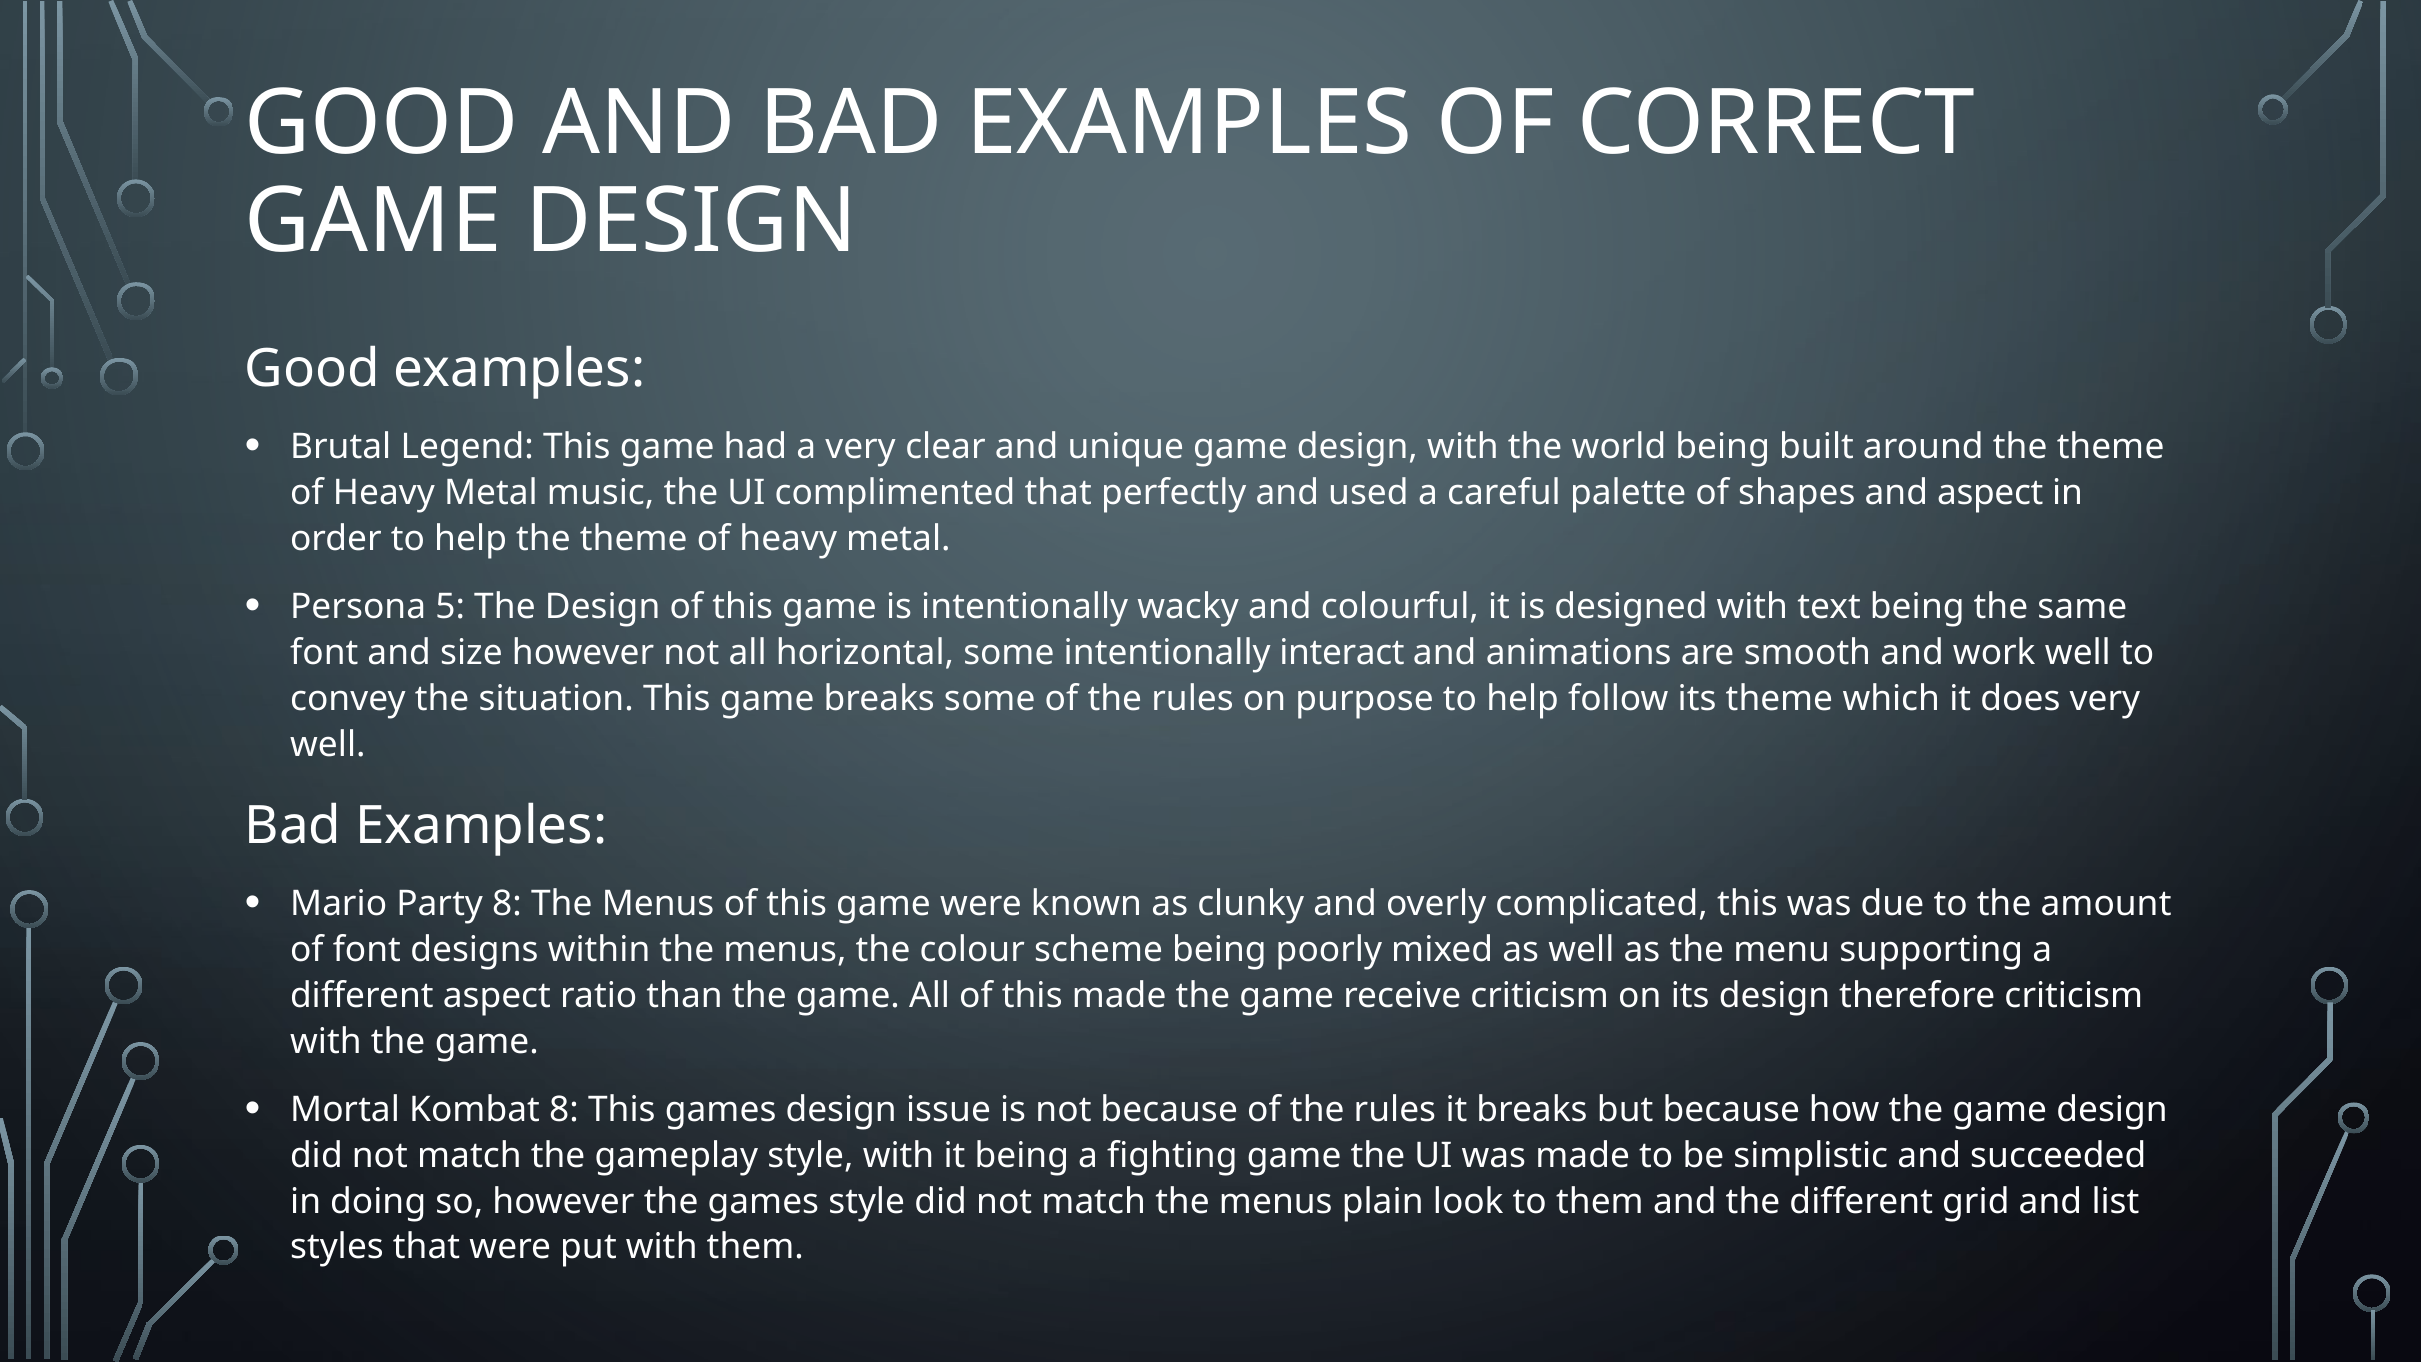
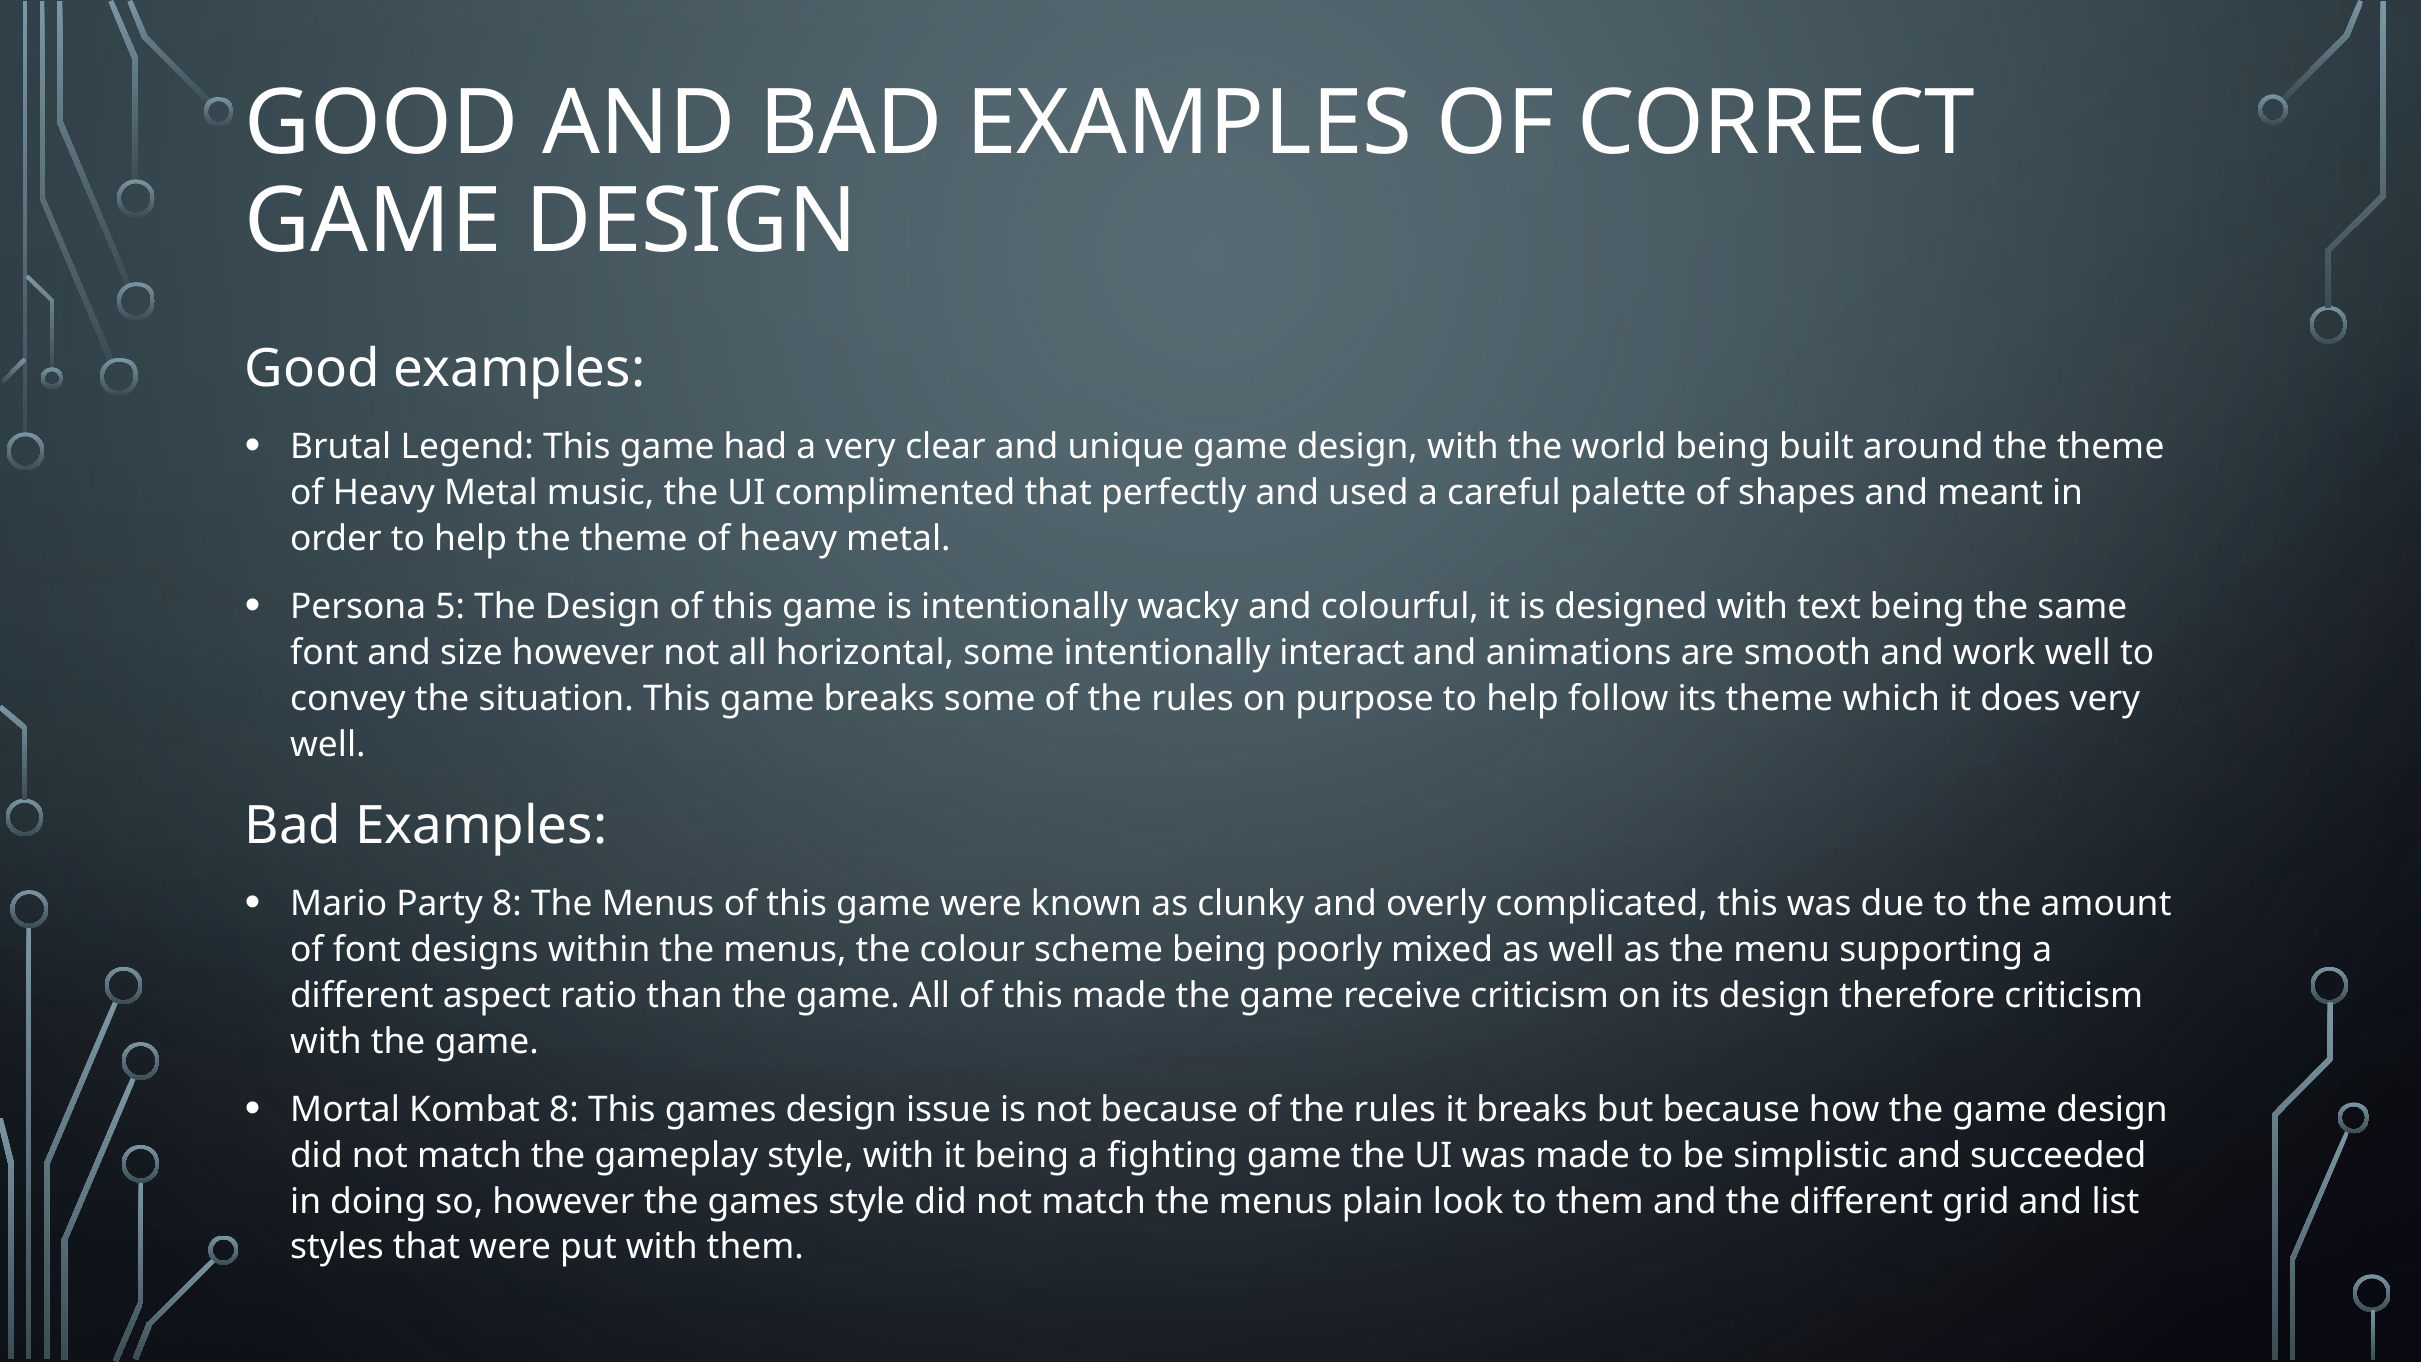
and aspect: aspect -> meant
